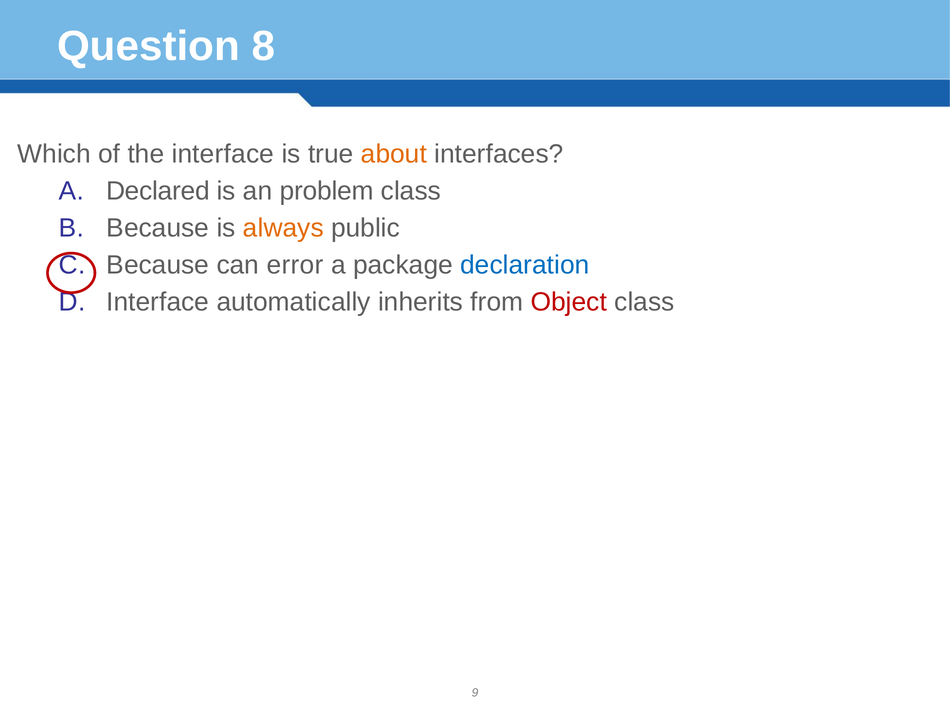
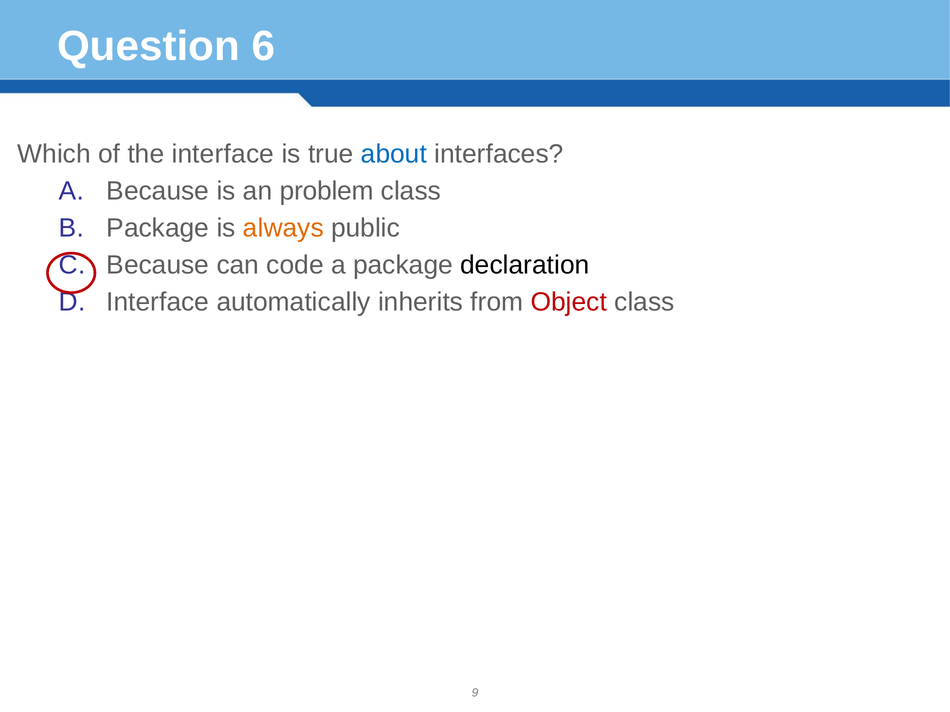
8: 8 -> 6
about colour: orange -> blue
A Declared: Declared -> Because
Because at (158, 228): Because -> Package
error: error -> code
declaration colour: blue -> black
